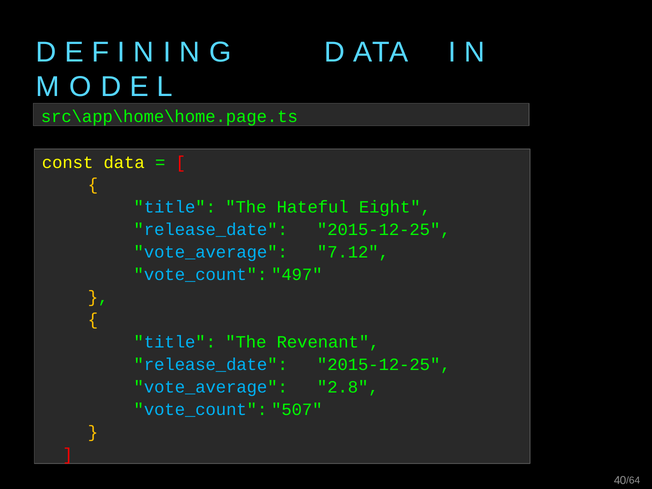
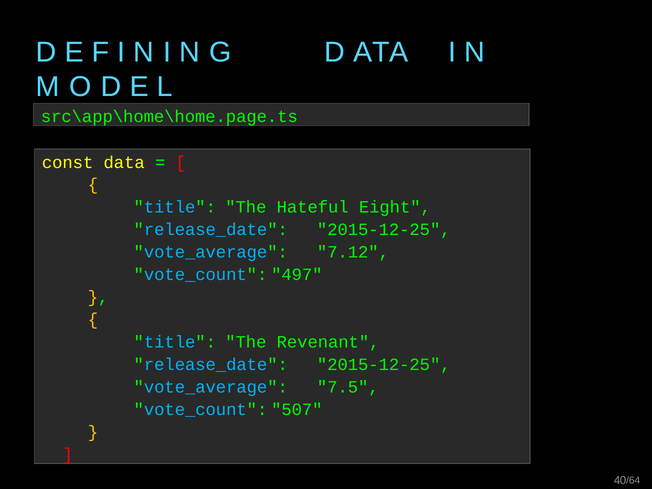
2.8: 2.8 -> 7.5
